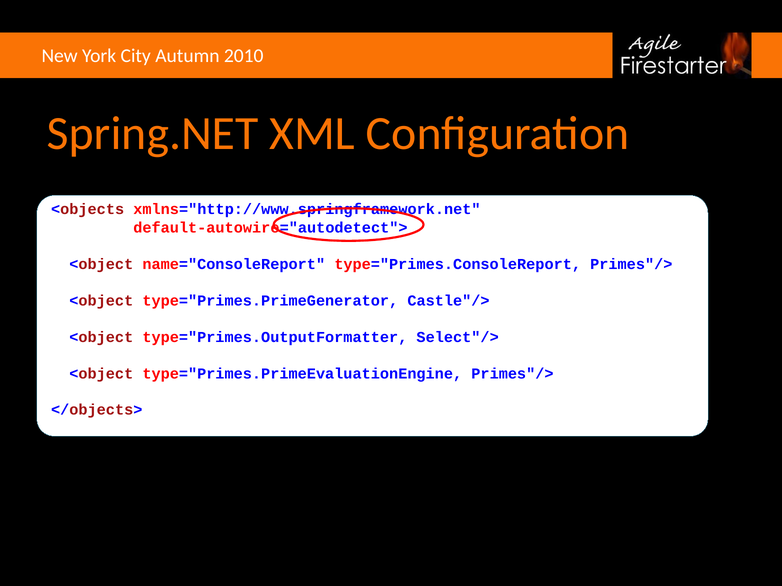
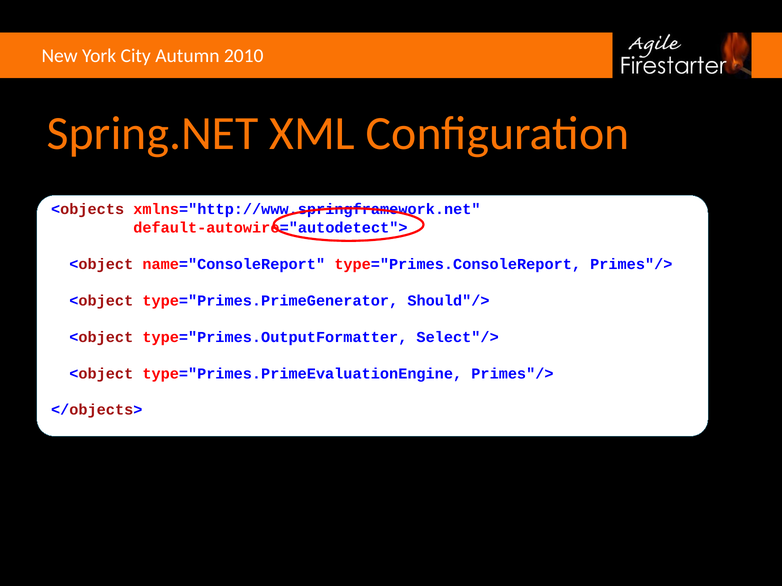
Castle"/>: Castle"/> -> Should"/>
